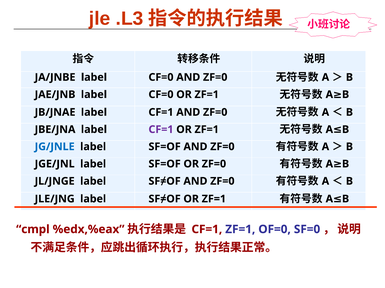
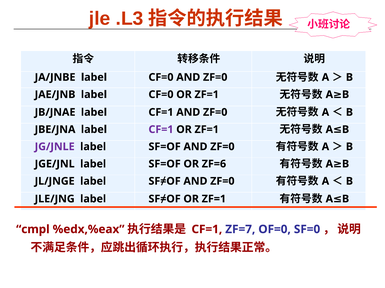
JG/JNLE colour: blue -> purple
OR ZF=0: ZF=0 -> ZF=6
CF=1 ZF=1: ZF=1 -> ZF=7
